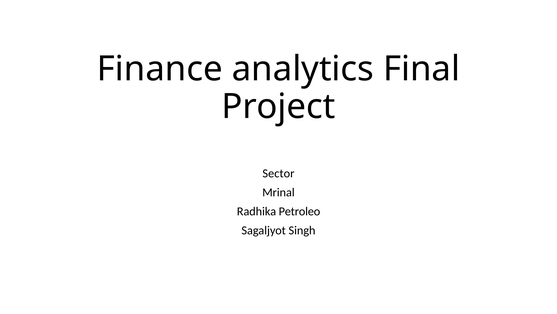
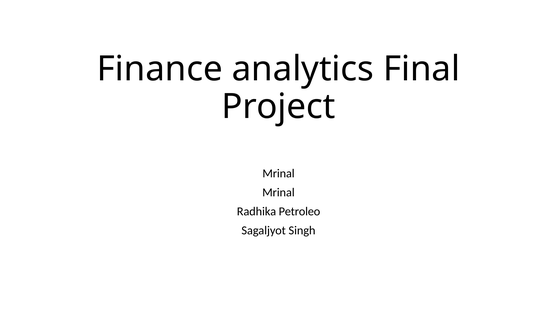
Sector at (278, 173): Sector -> Mrinal
